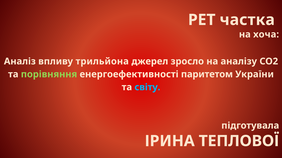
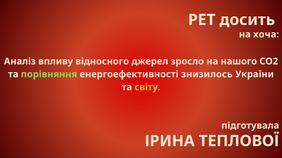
частка: частка -> досить
трильйона: трильйона -> відносного
аналізу: аналізу -> нашого
паритетом: паритетом -> знизилось
світу colour: light blue -> yellow
